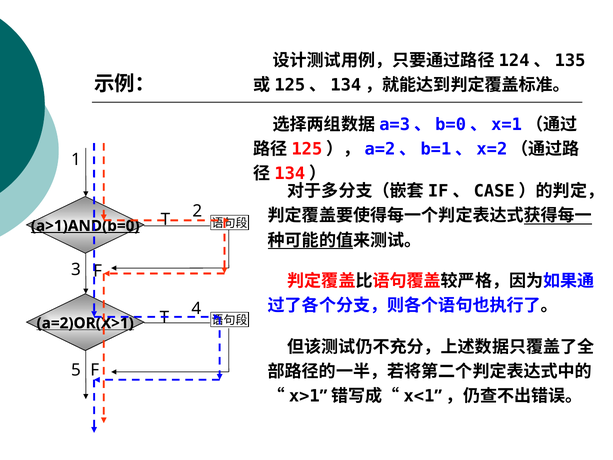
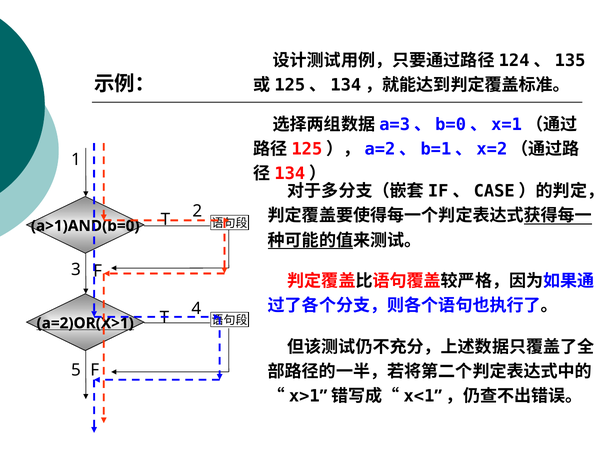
a>1)AND(b=0 underline: present -> none
